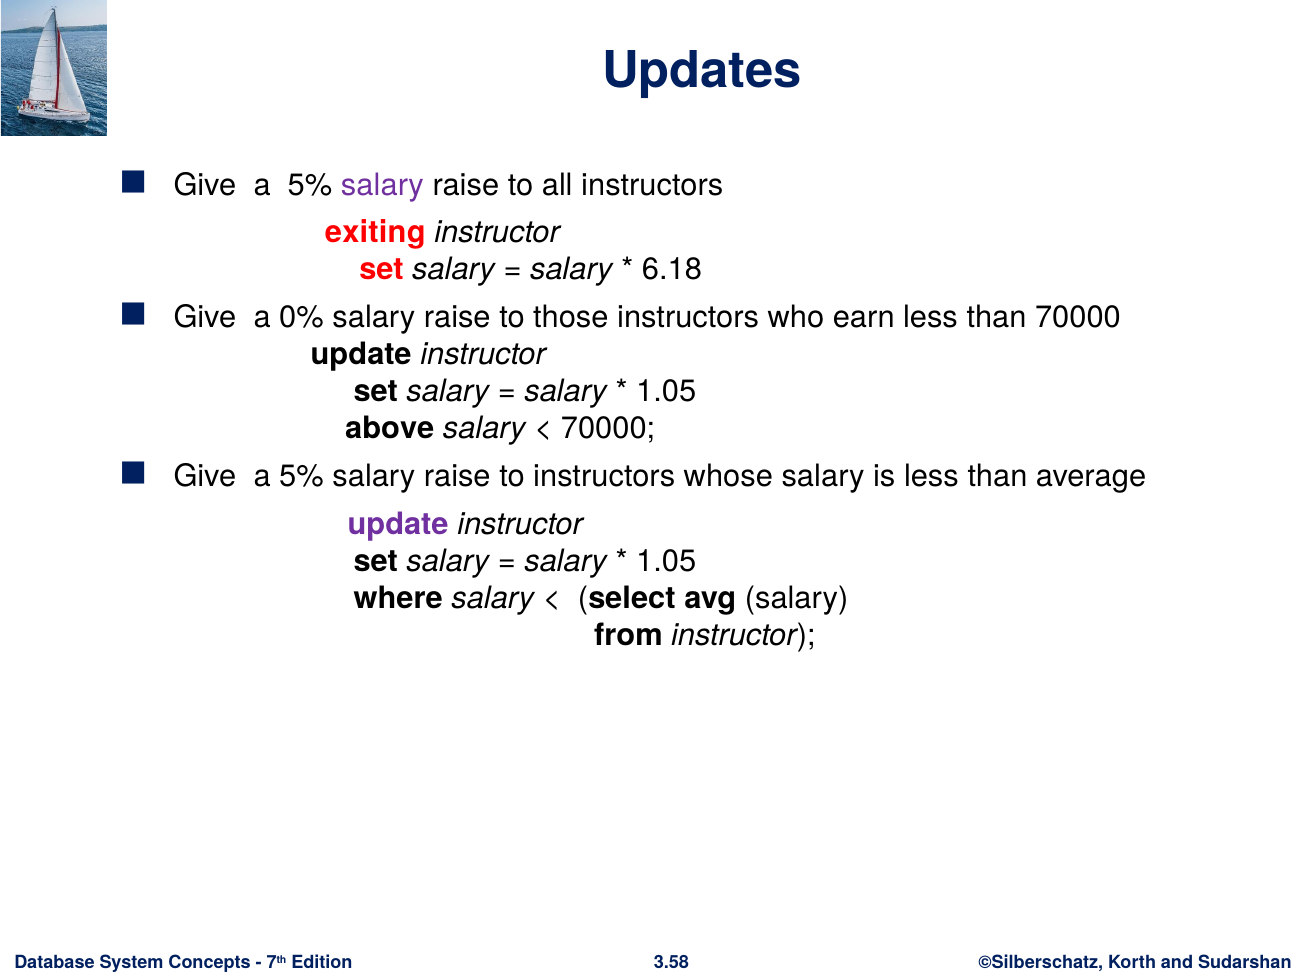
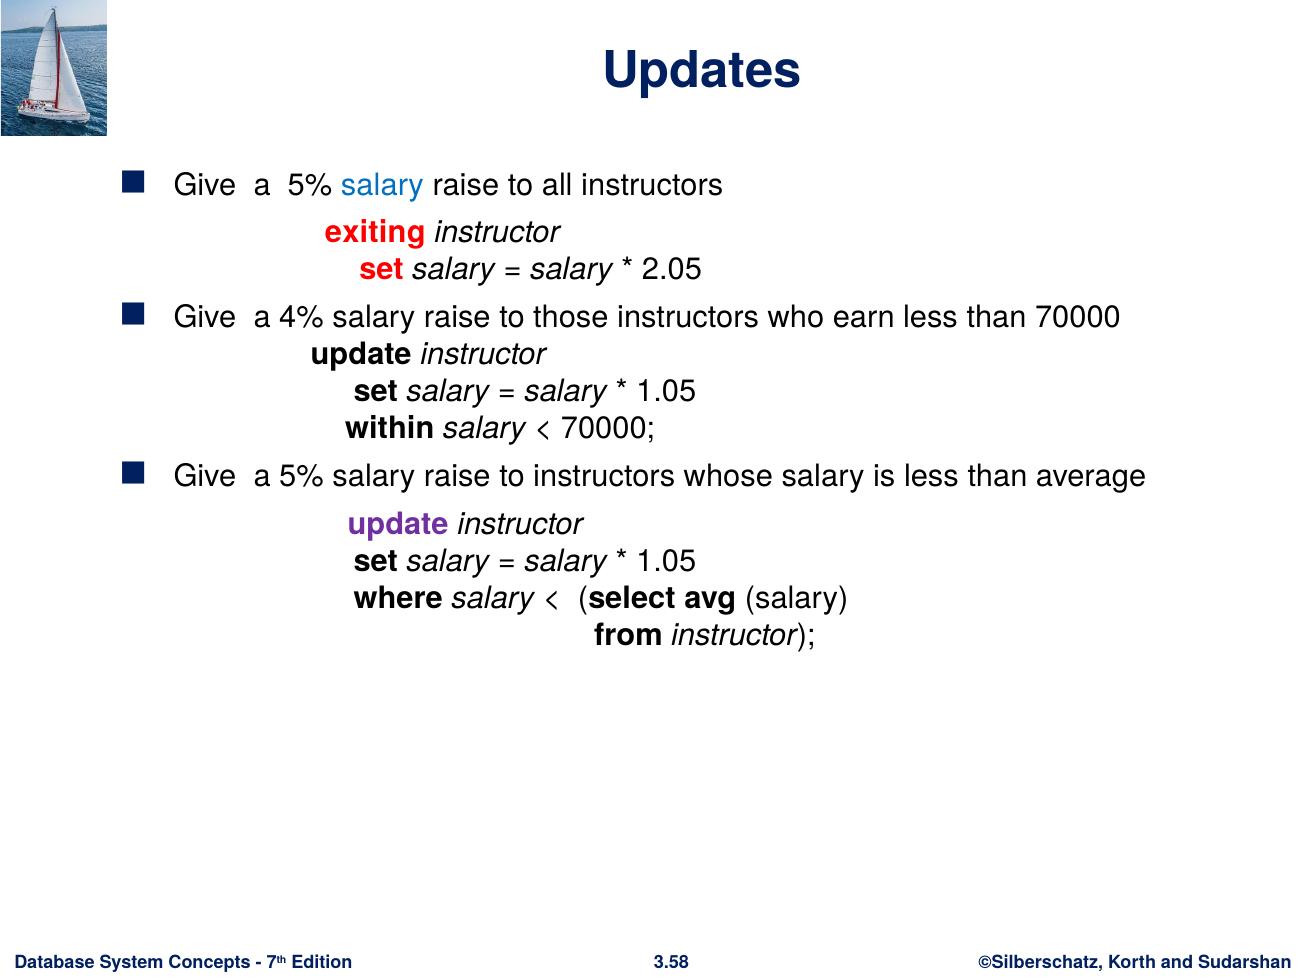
salary at (382, 185) colour: purple -> blue
6.18: 6.18 -> 2.05
0%: 0% -> 4%
above: above -> within
